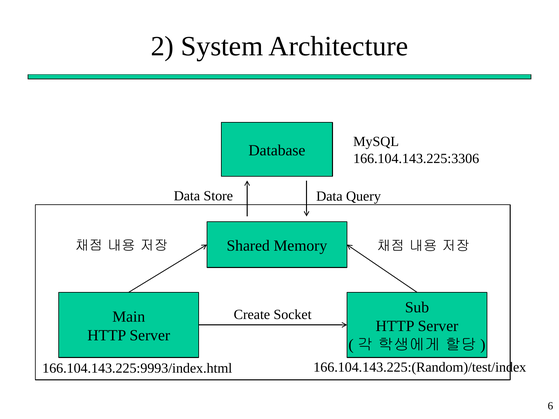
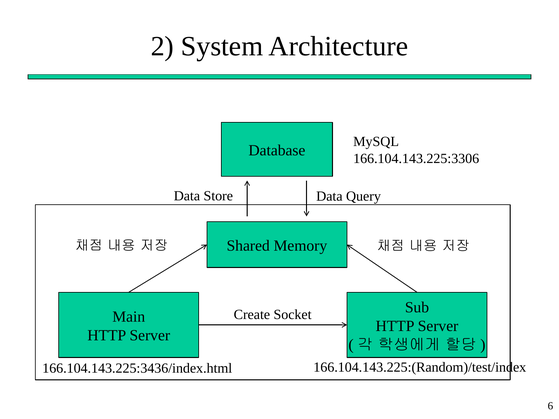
166.104.143.225:9993/index.html: 166.104.143.225:9993/index.html -> 166.104.143.225:3436/index.html
